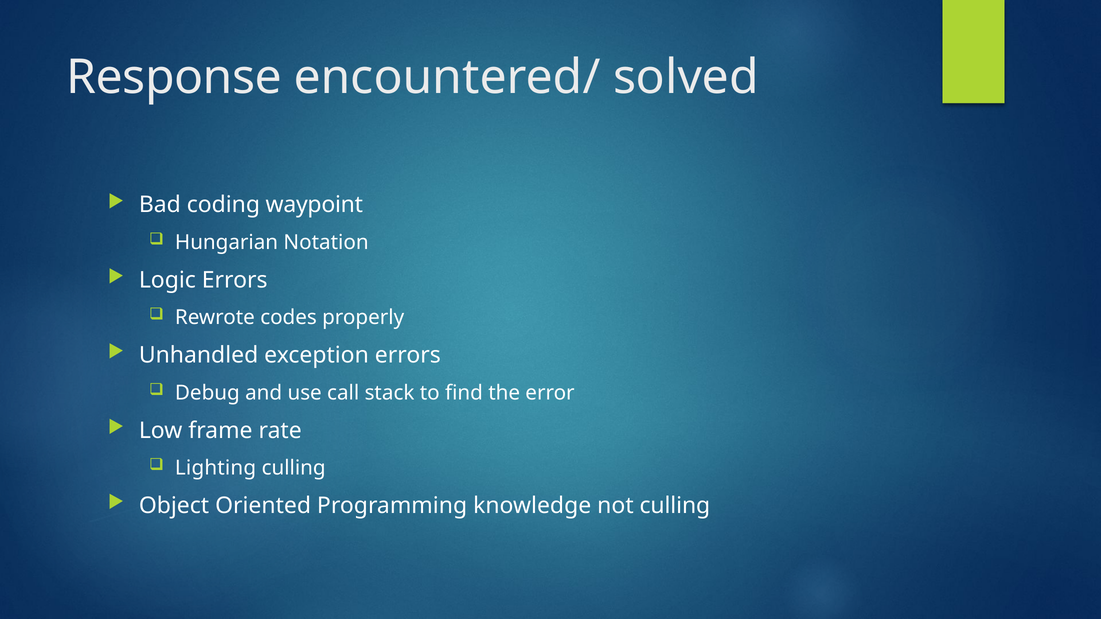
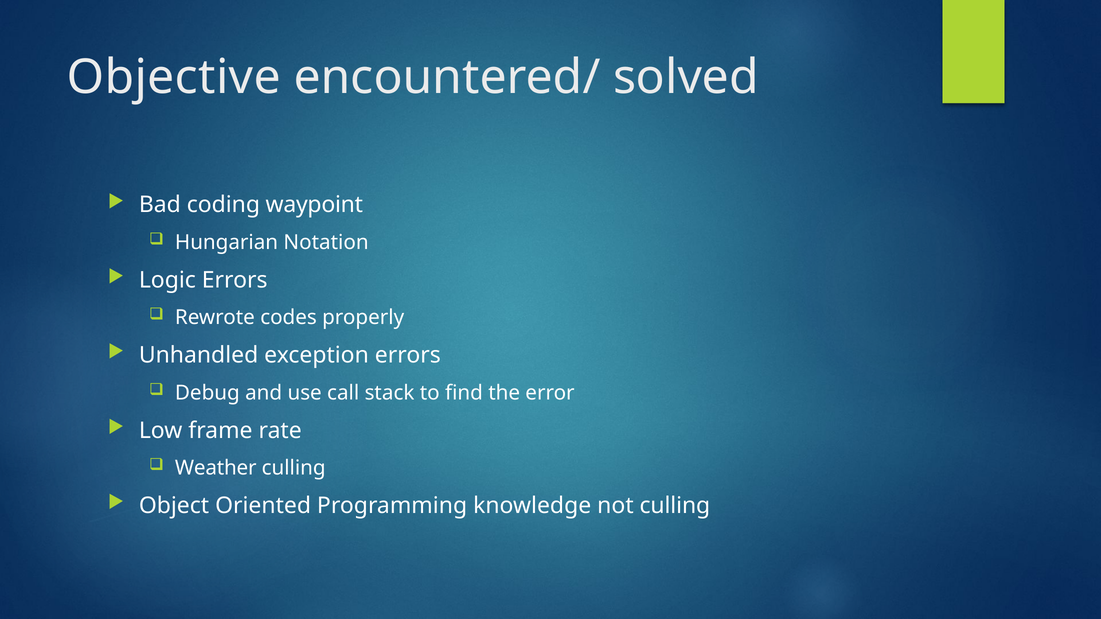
Response: Response -> Objective
Lighting: Lighting -> Weather
